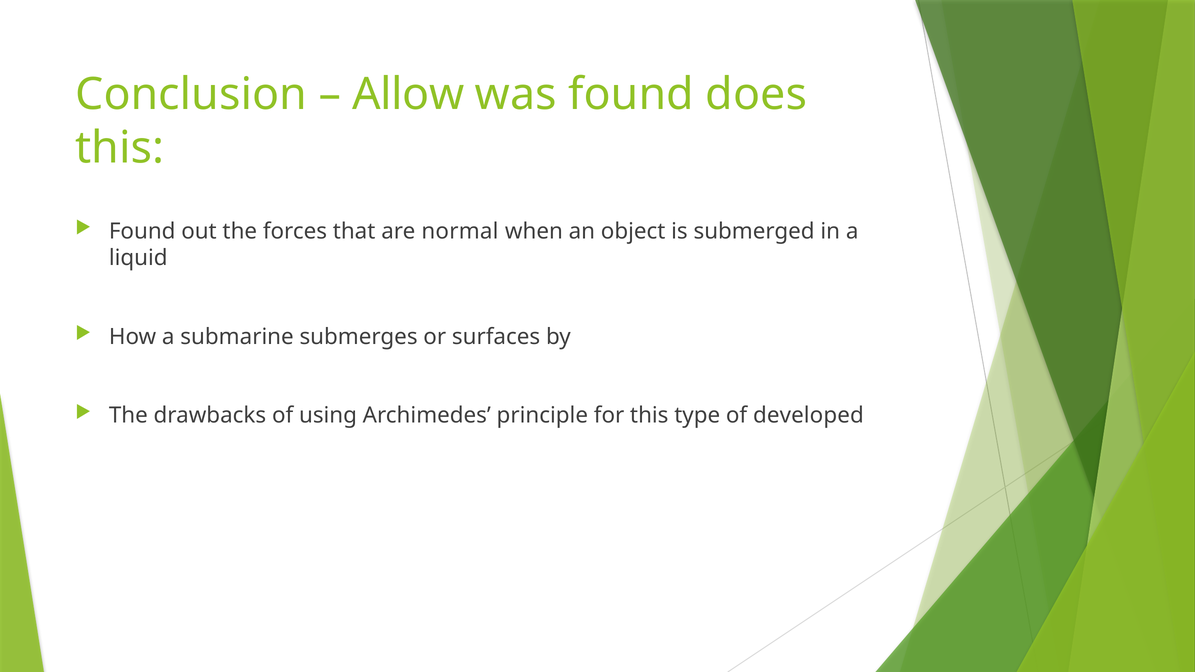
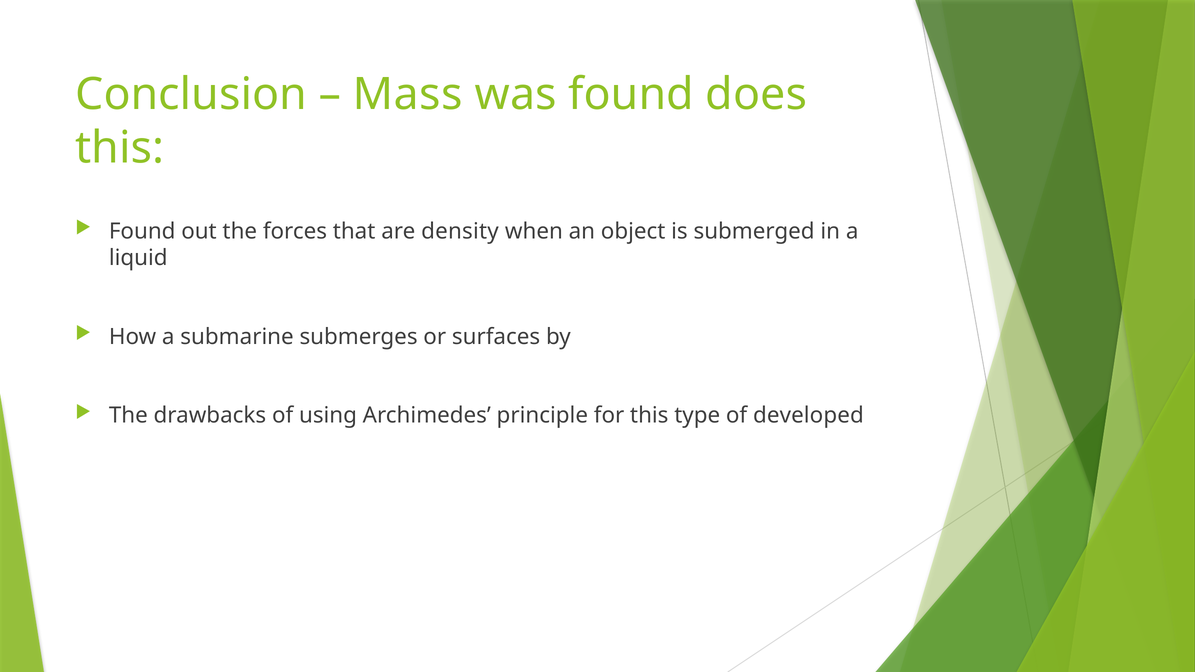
Allow: Allow -> Mass
normal: normal -> density
